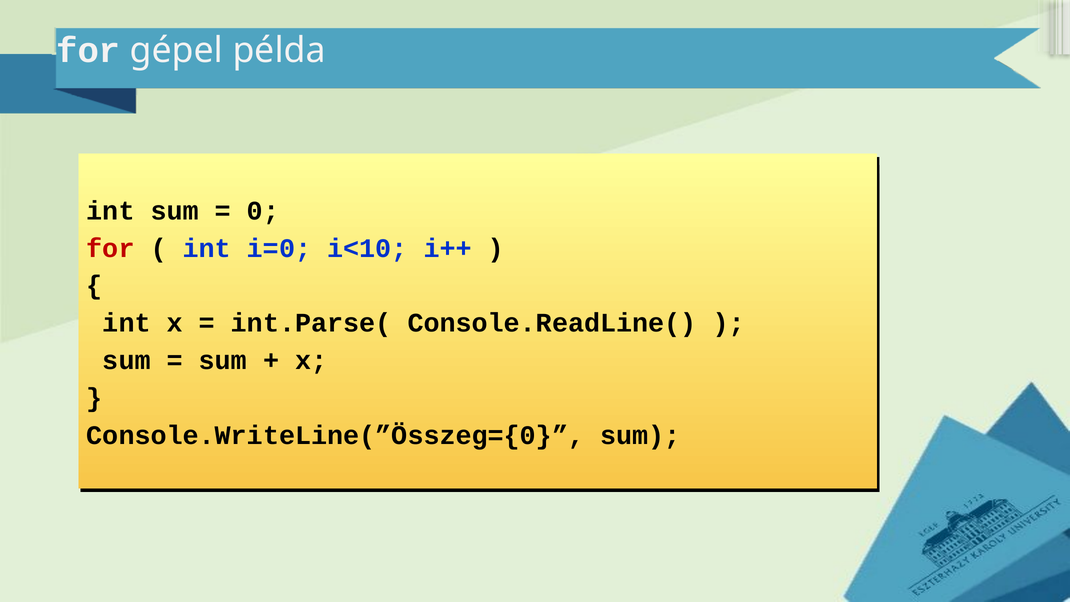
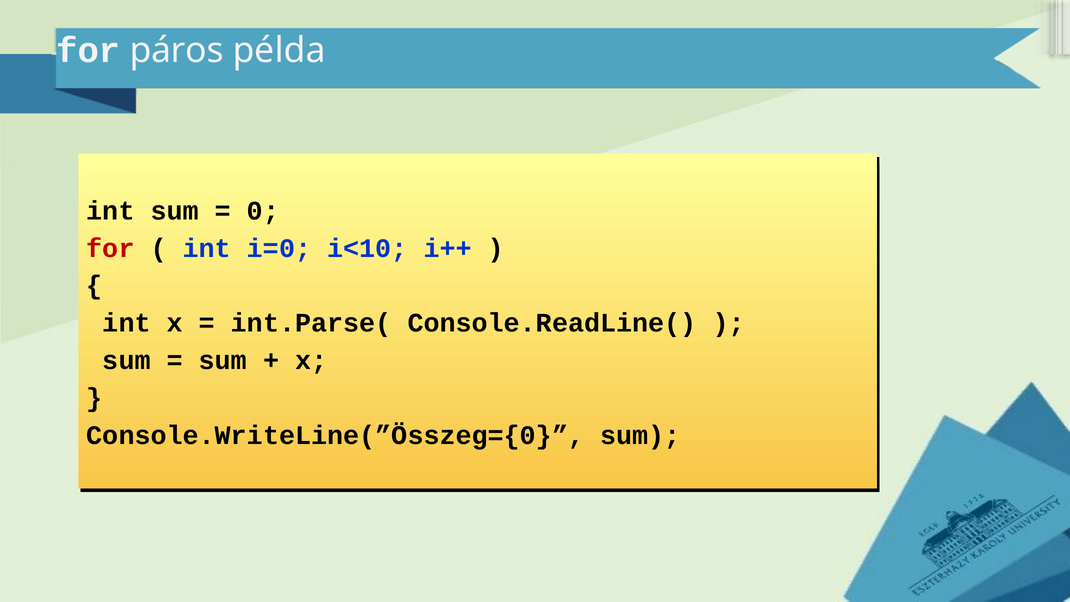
gépel: gépel -> páros
